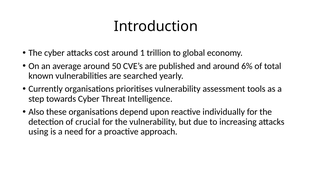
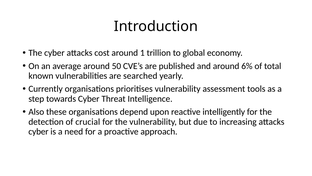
individually: individually -> intelligently
using at (38, 131): using -> cyber
